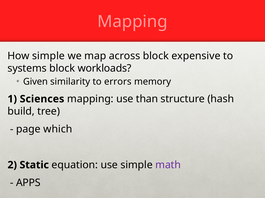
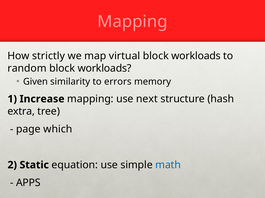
How simple: simple -> strictly
across: across -> virtual
expensive at (196, 56): expensive -> workloads
systems: systems -> random
Sciences: Sciences -> Increase
than: than -> next
build: build -> extra
math colour: purple -> blue
